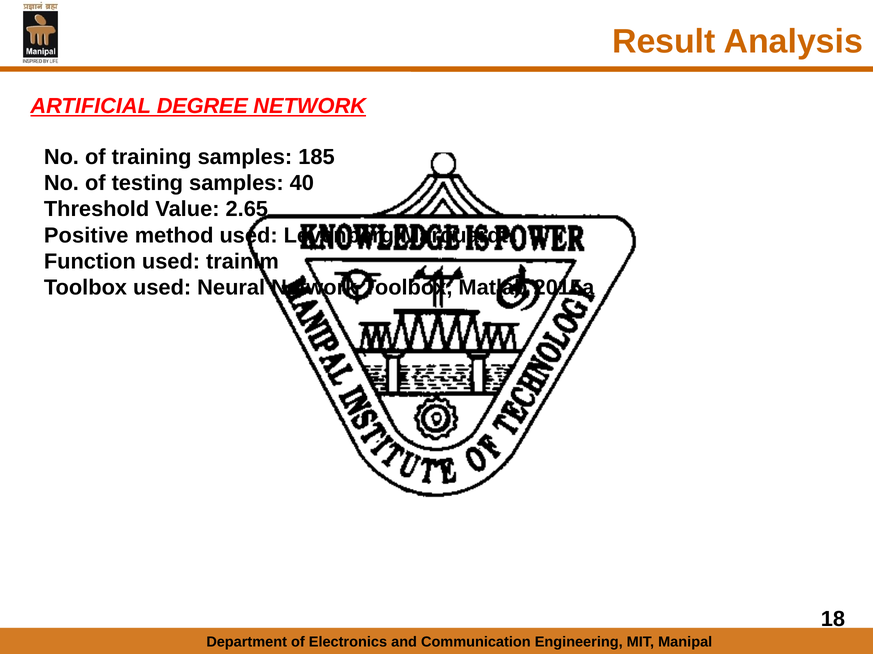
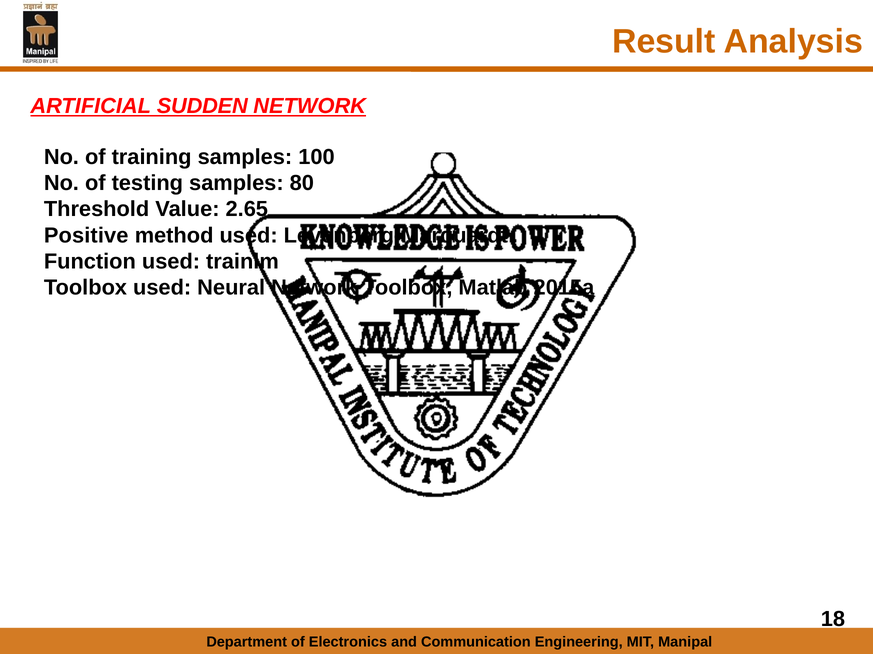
DEGREE: DEGREE -> SUDDEN
185: 185 -> 100
40: 40 -> 80
